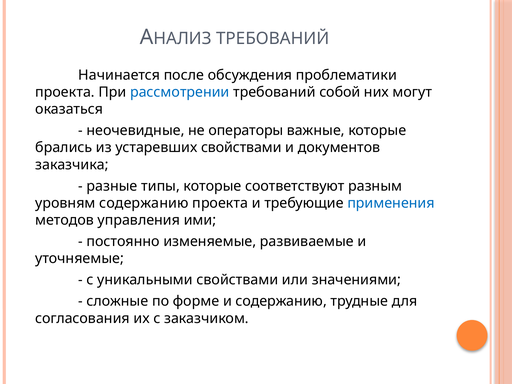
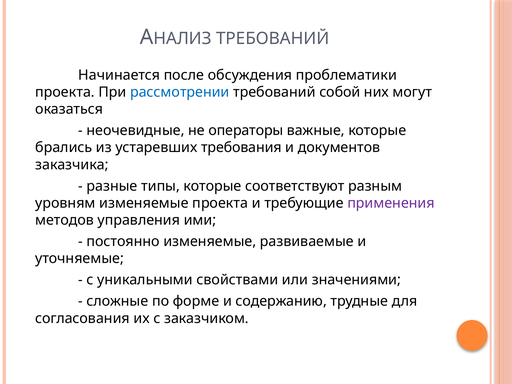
устаревших свойствами: свойствами -> требования
уровням содержанию: содержанию -> изменяемые
применения colour: blue -> purple
